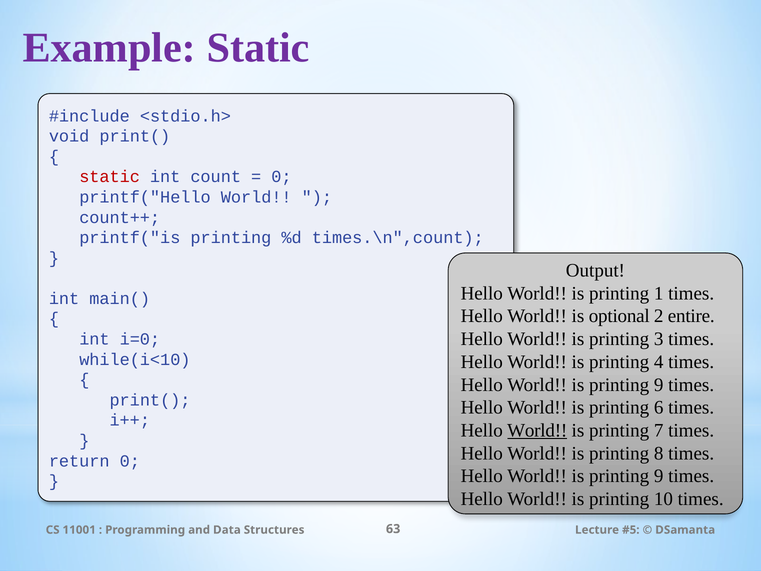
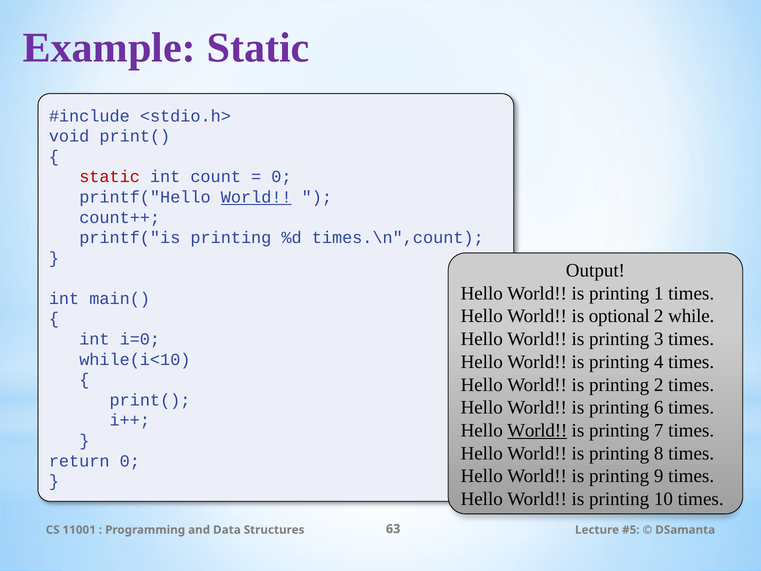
World at (256, 197) underline: none -> present
entire: entire -> while
9 at (659, 385): 9 -> 2
